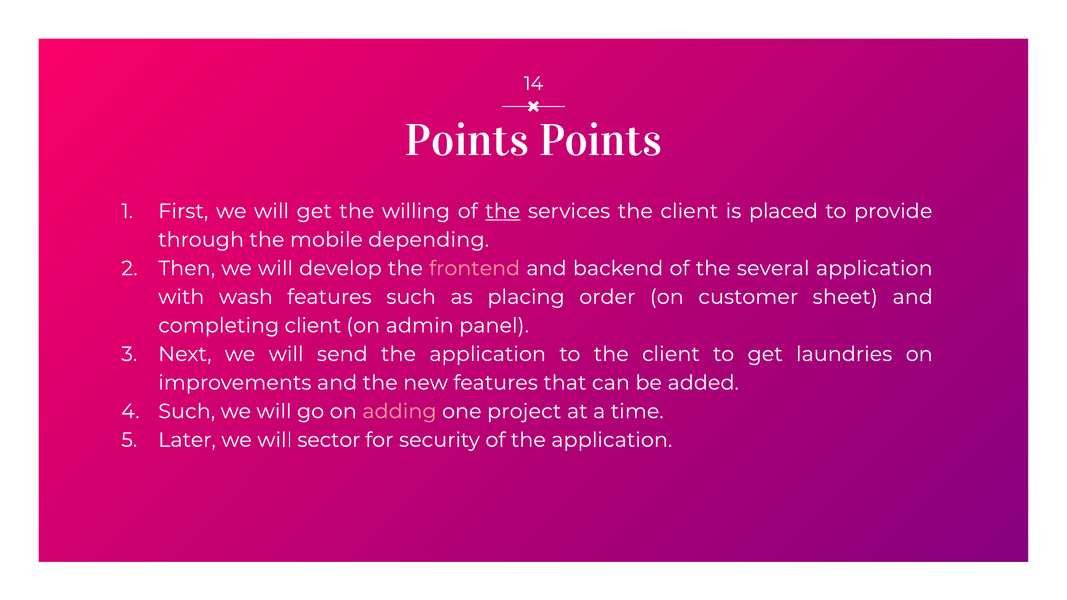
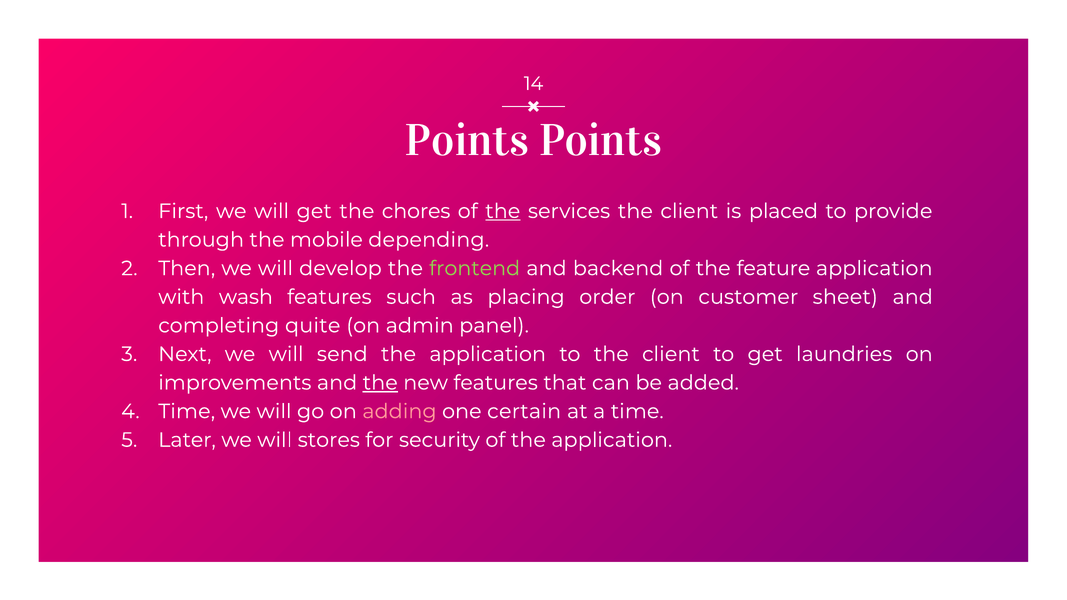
willing: willing -> chores
frontend colour: pink -> light green
several: several -> feature
completing client: client -> quite
the at (380, 383) underline: none -> present
Such at (187, 412): Such -> Time
project: project -> certain
sector: sector -> stores
